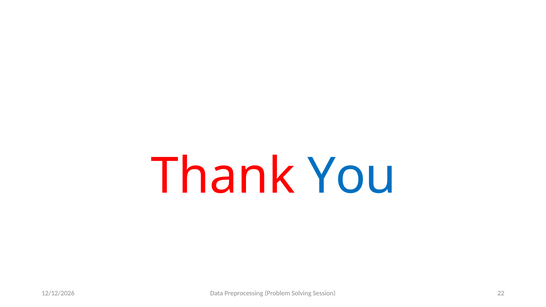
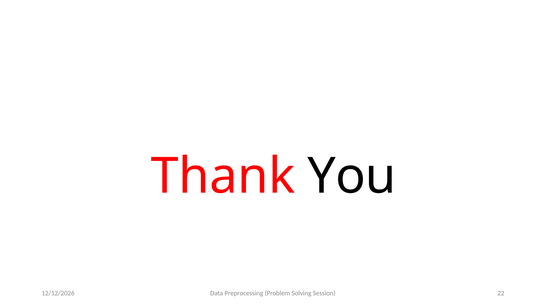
You colour: blue -> black
